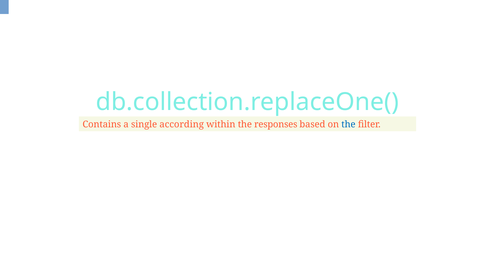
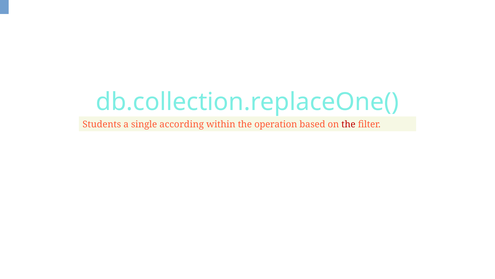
Contains: Contains -> Students
responses: responses -> operation
the at (348, 124) colour: blue -> red
